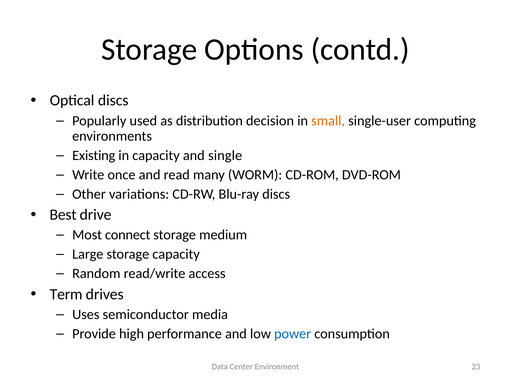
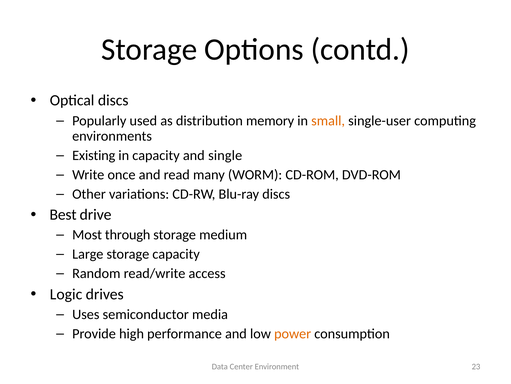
decision: decision -> memory
connect: connect -> through
Term: Term -> Logic
power colour: blue -> orange
